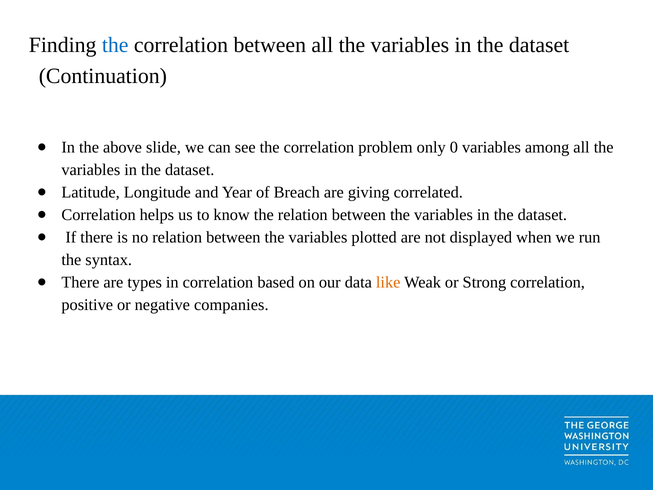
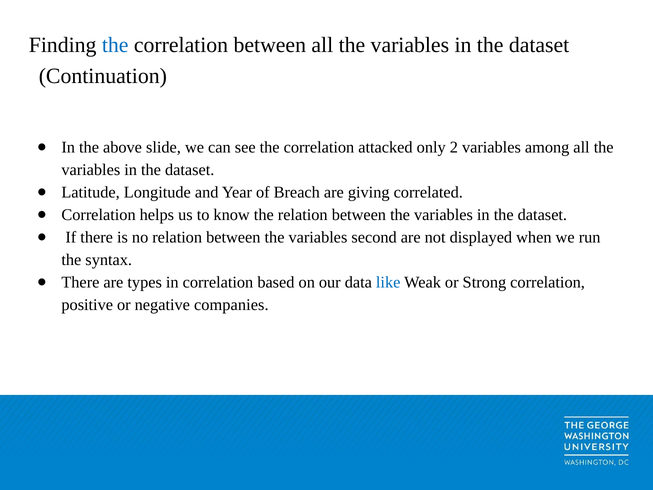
problem: problem -> attacked
0: 0 -> 2
plotted: plotted -> second
like colour: orange -> blue
